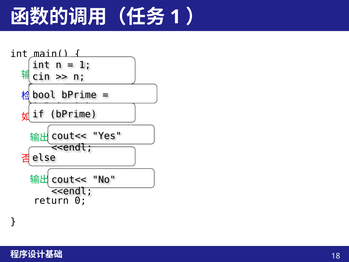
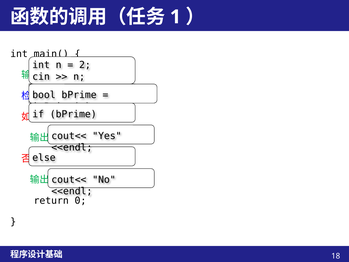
1 at (85, 65): 1 -> 2
